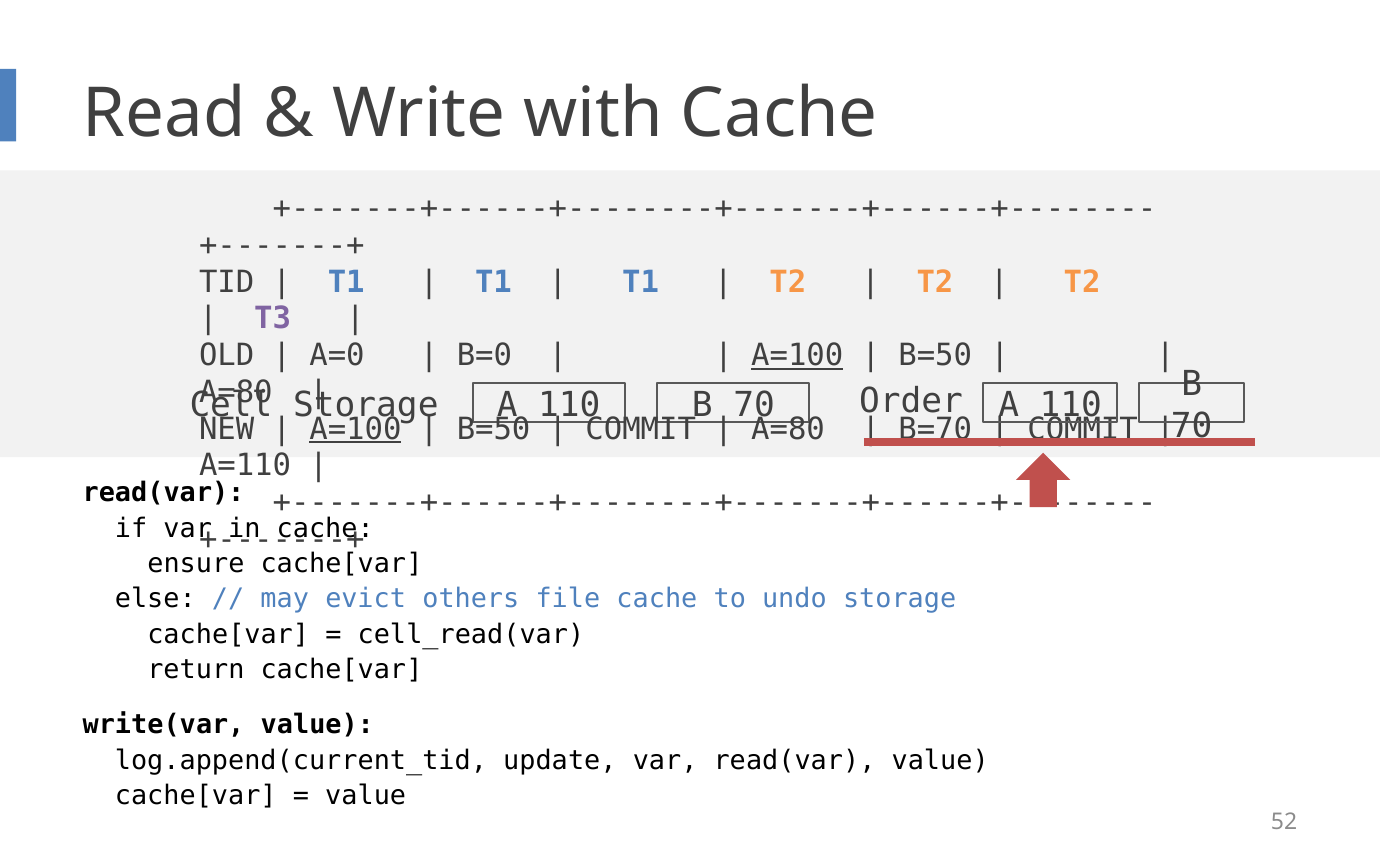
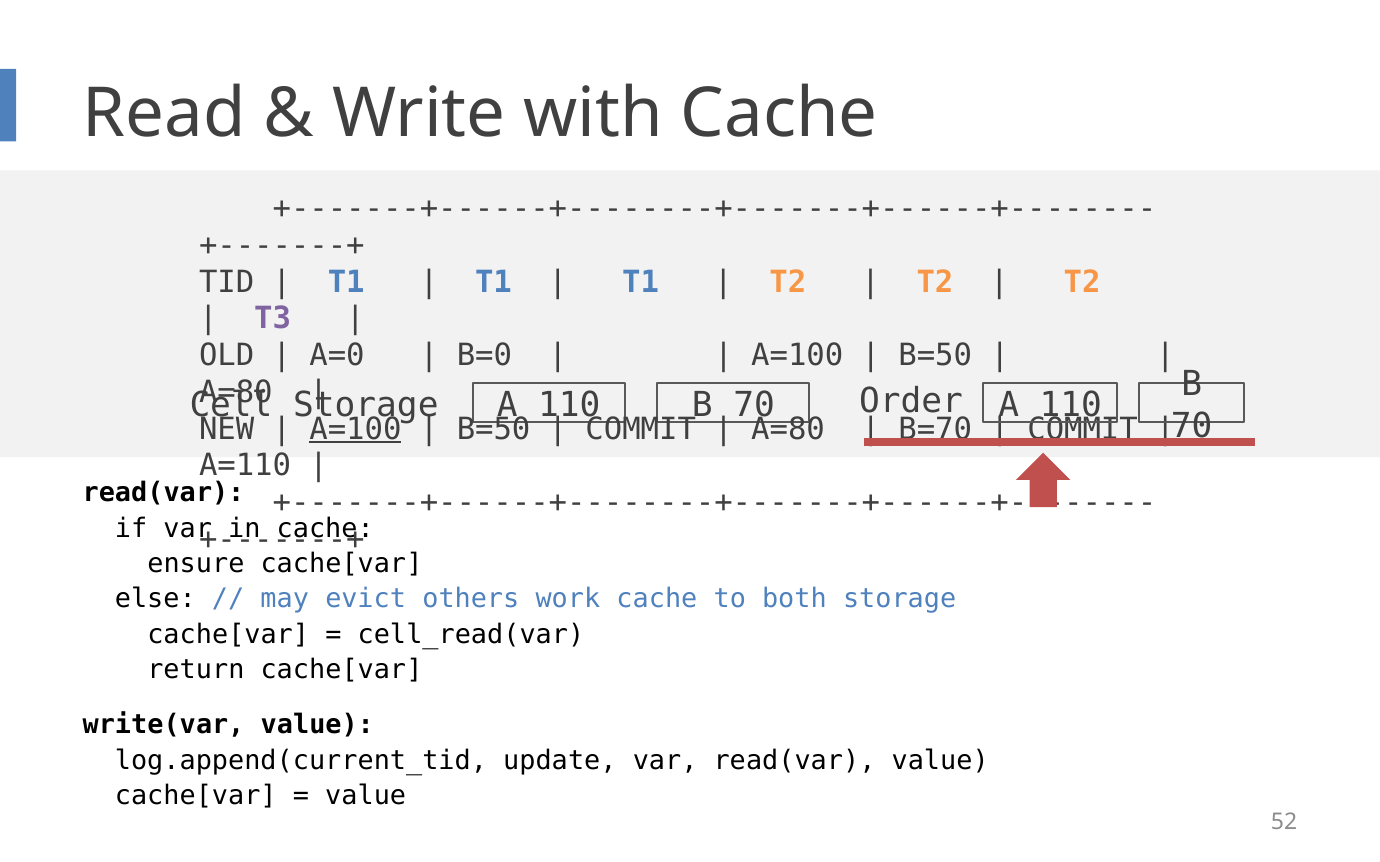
A=100 at (797, 356) underline: present -> none
file: file -> work
undo: undo -> both
